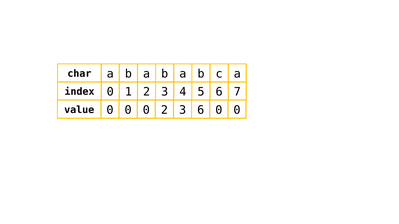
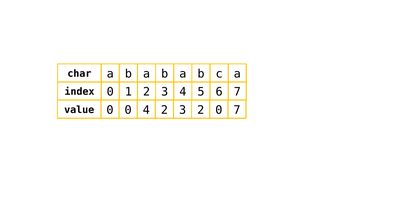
0 0 0: 0 -> 4
3 6: 6 -> 2
0 at (237, 110): 0 -> 7
